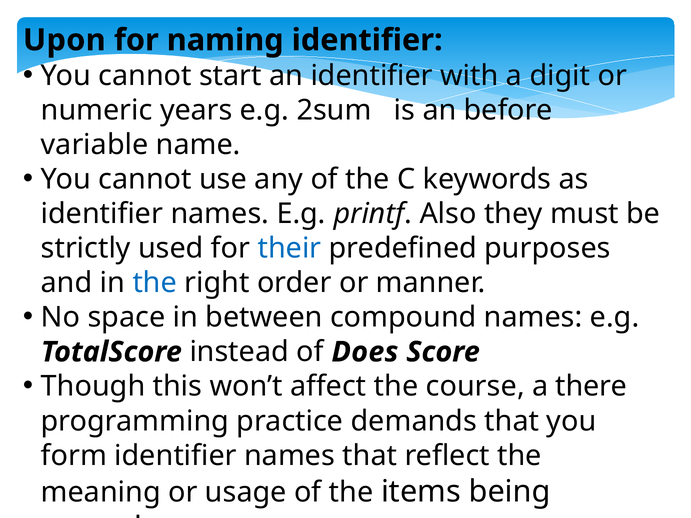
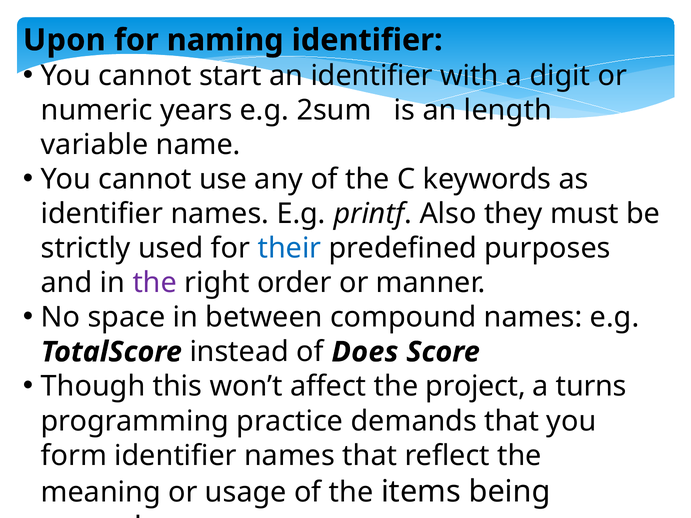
before: before -> length
the at (155, 283) colour: blue -> purple
course: course -> project
there: there -> turns
